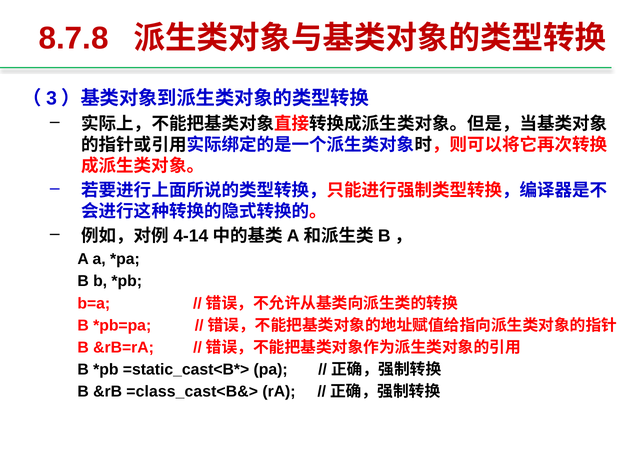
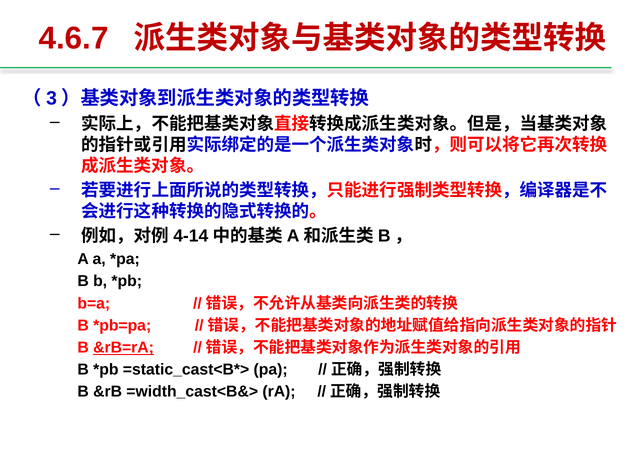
8.7.8: 8.7.8 -> 4.6.7
&rB=rA underline: none -> present
=class_cast<B&>: =class_cast<B&> -> =width_cast<B&>
